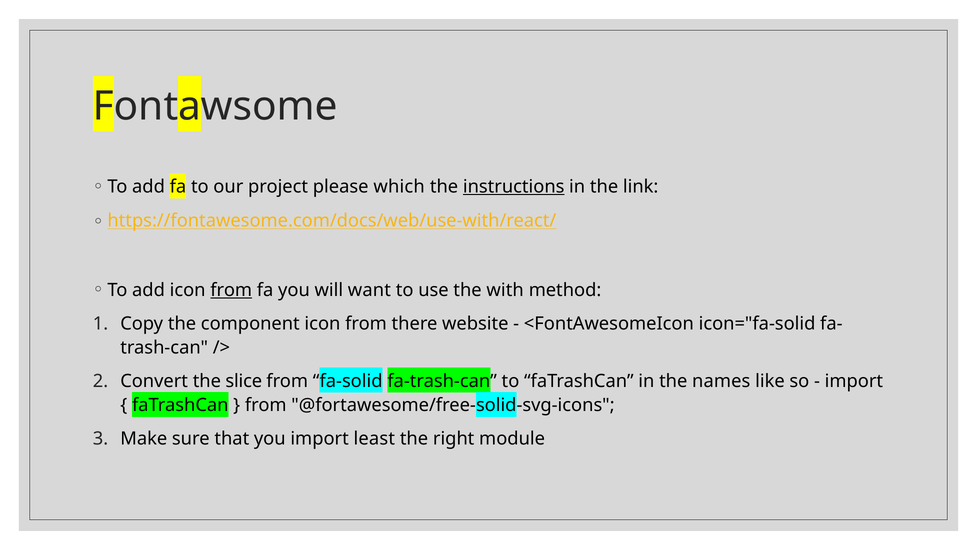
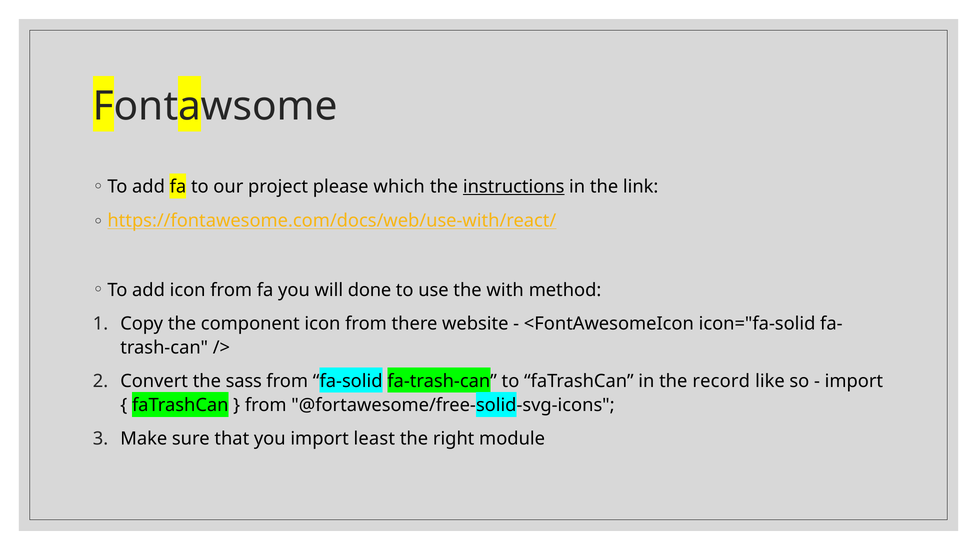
from at (231, 290) underline: present -> none
want: want -> done
slice: slice -> sass
names: names -> record
